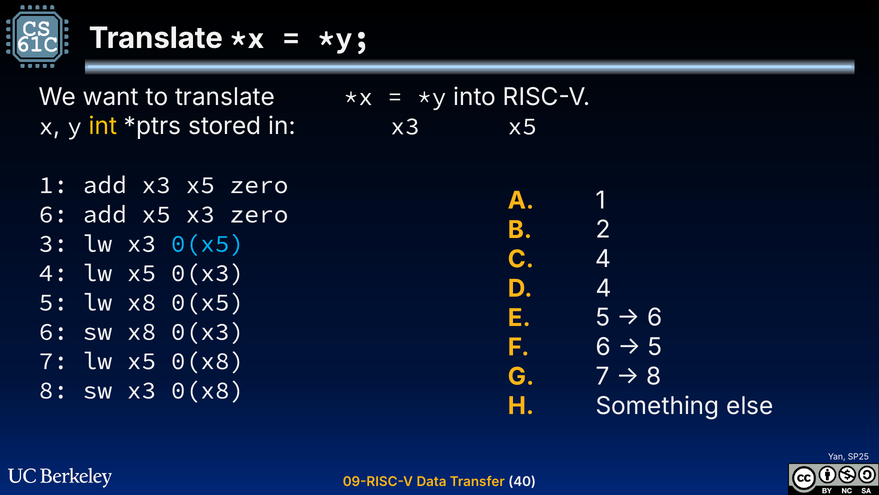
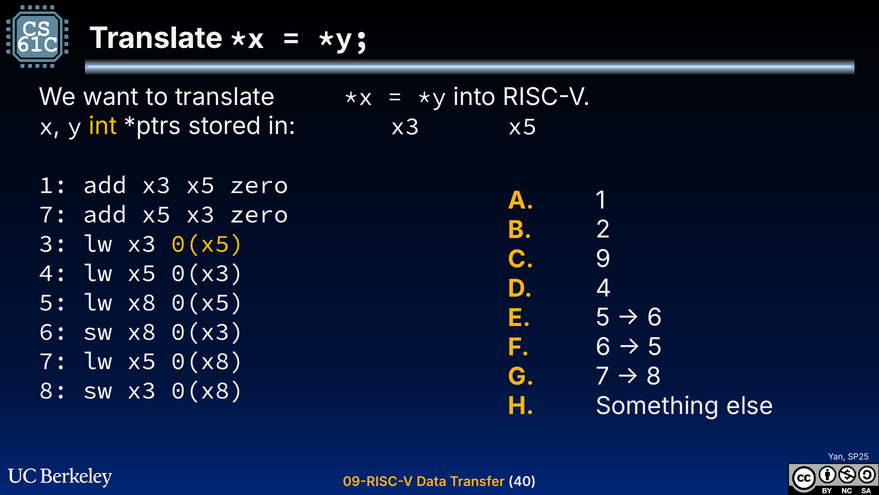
6 at (53, 214): 6 -> 7
0(x5 at (208, 243) colour: light blue -> yellow
C 4: 4 -> 9
